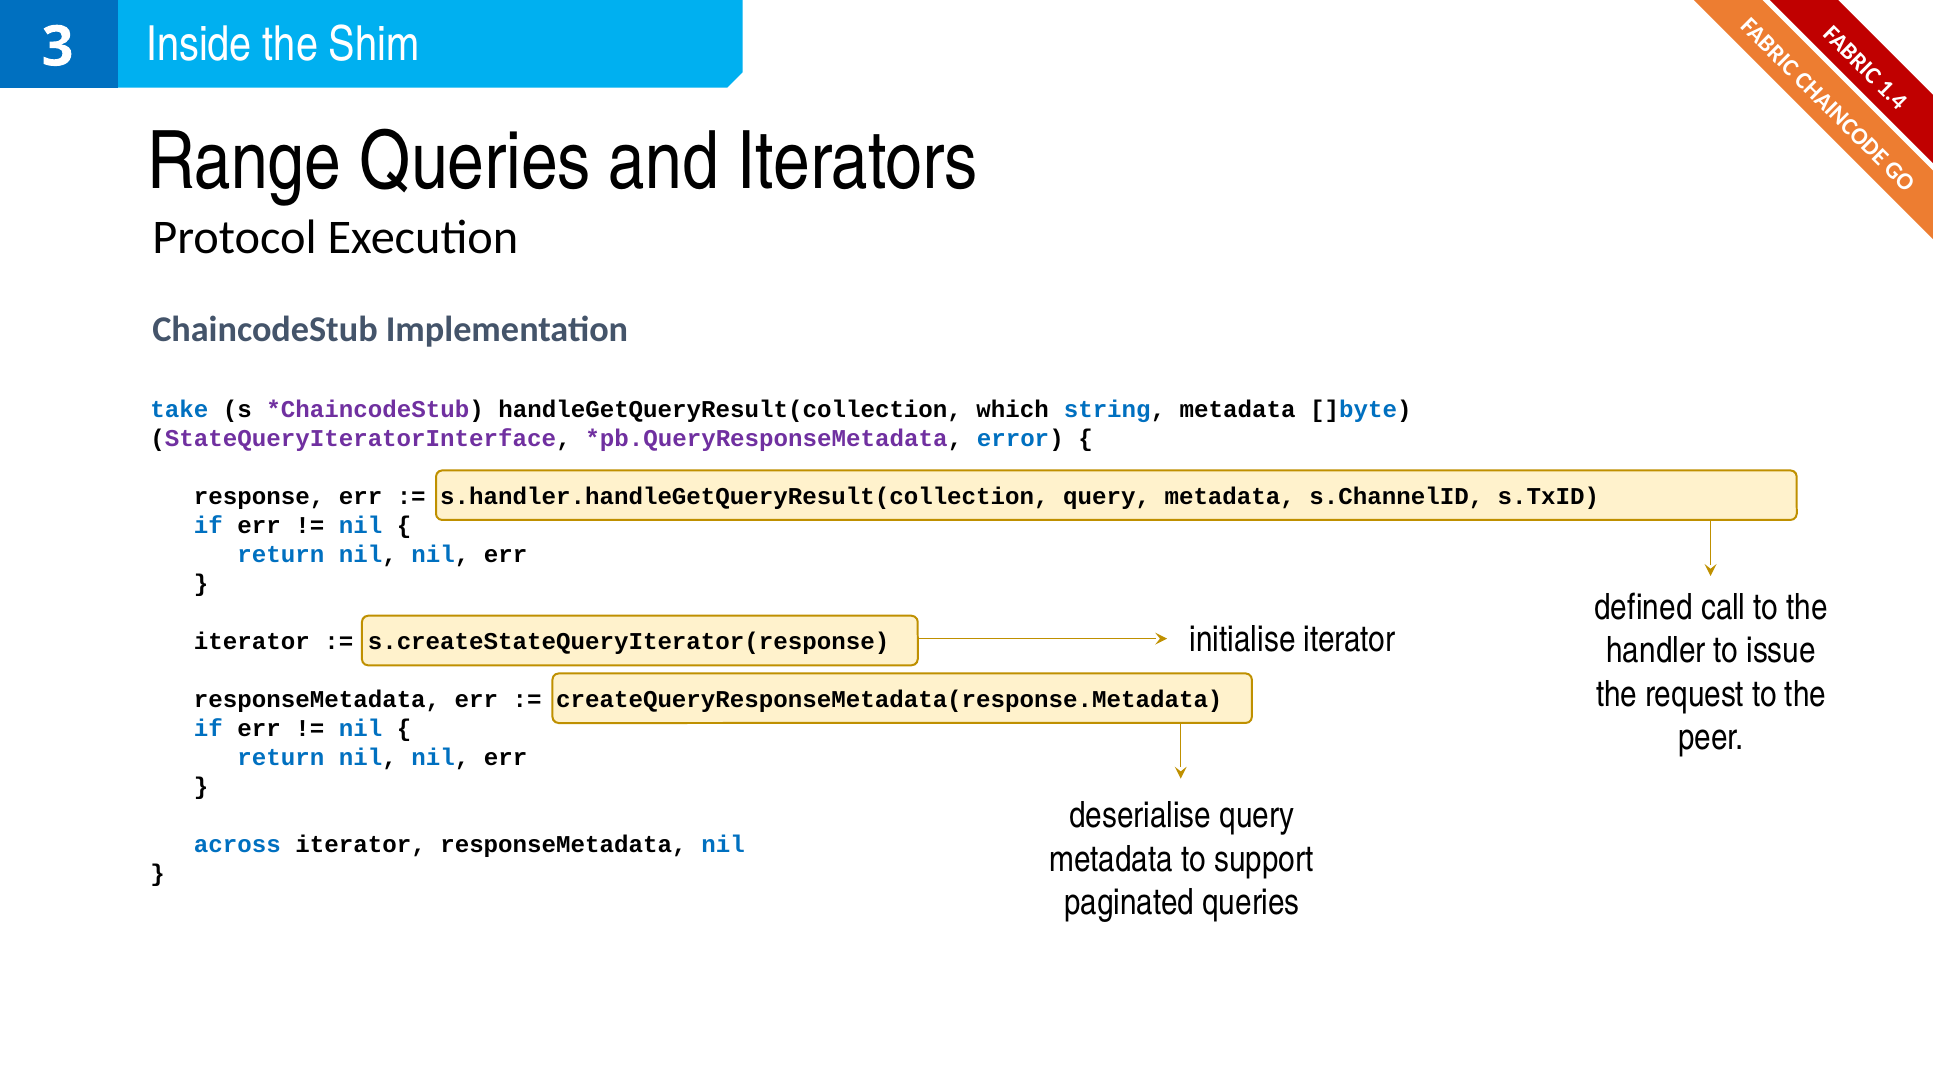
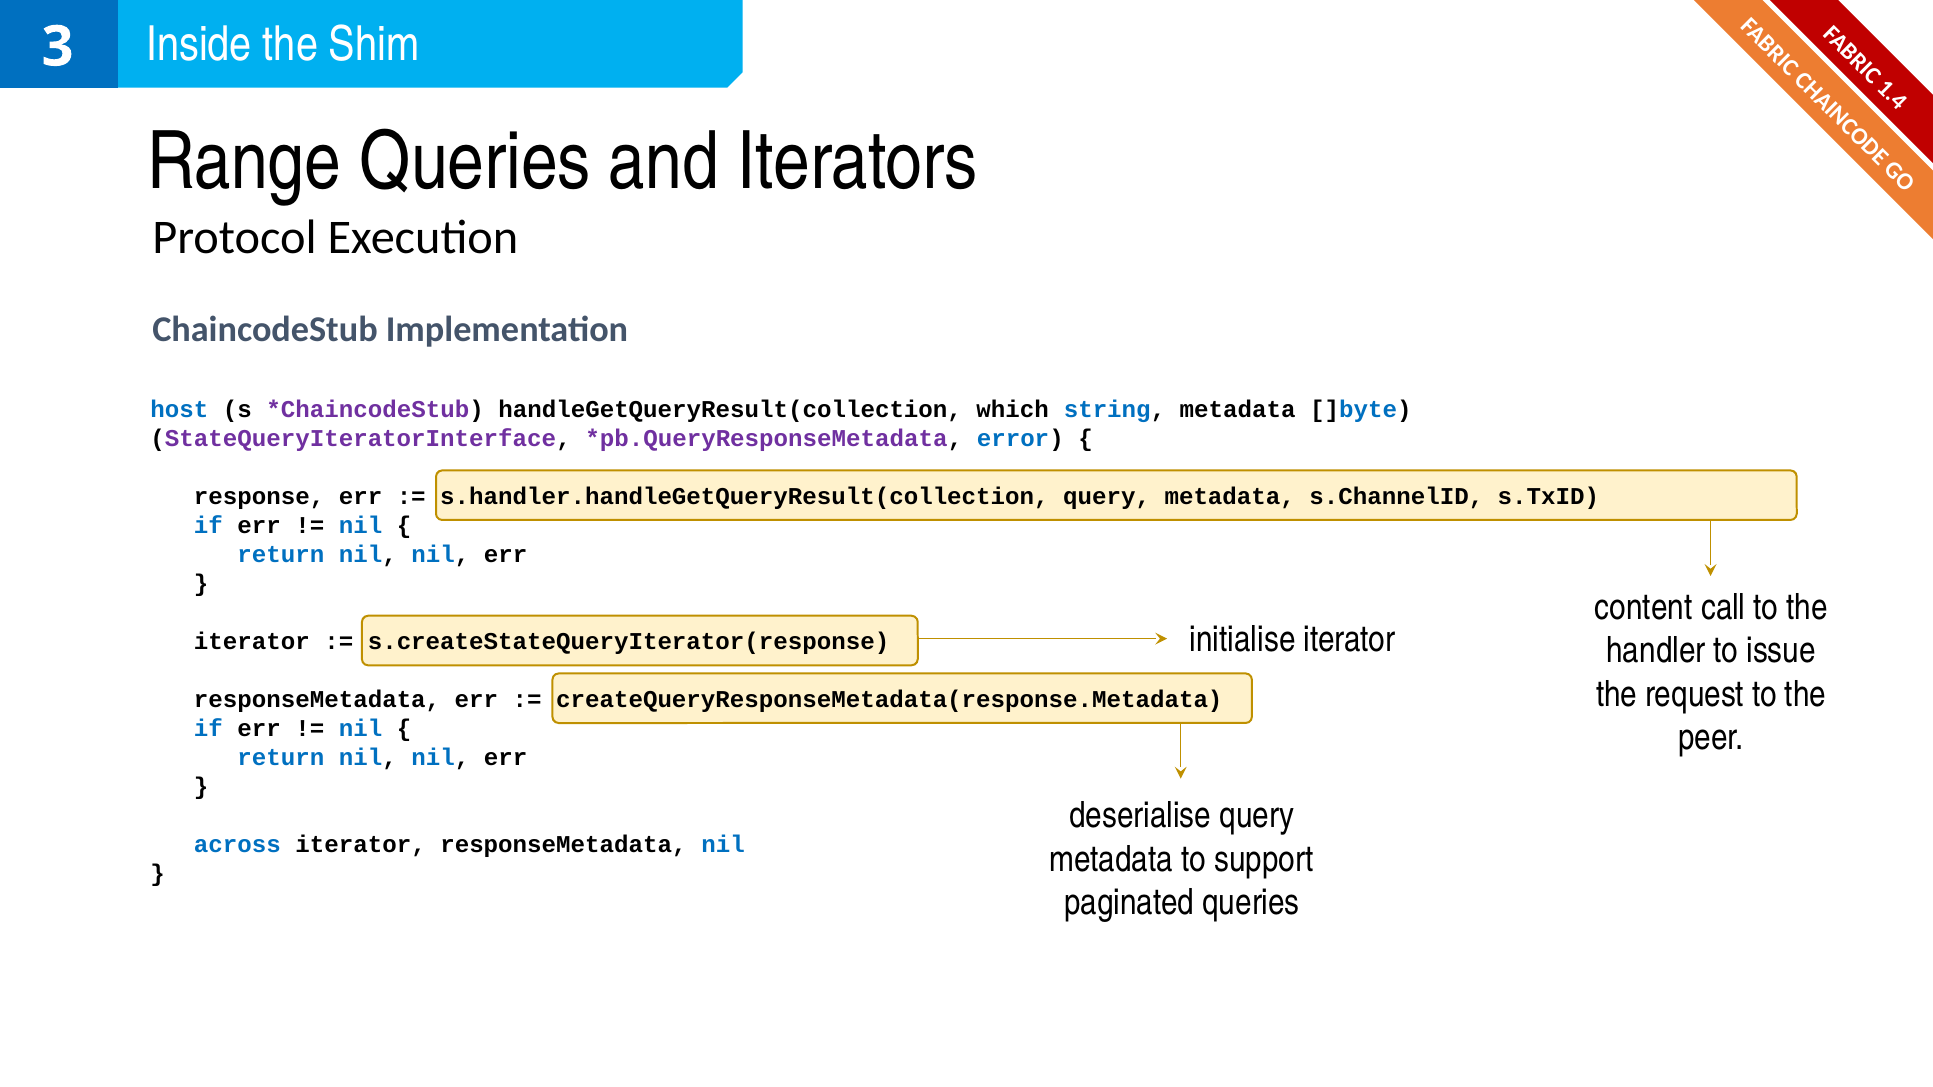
take: take -> host
defined: defined -> content
